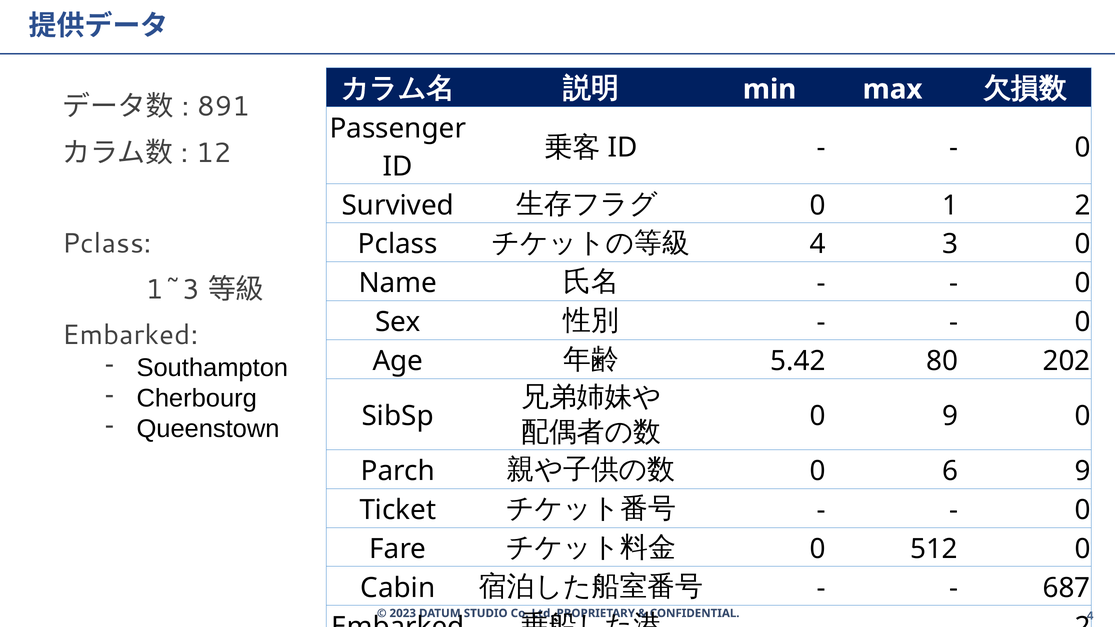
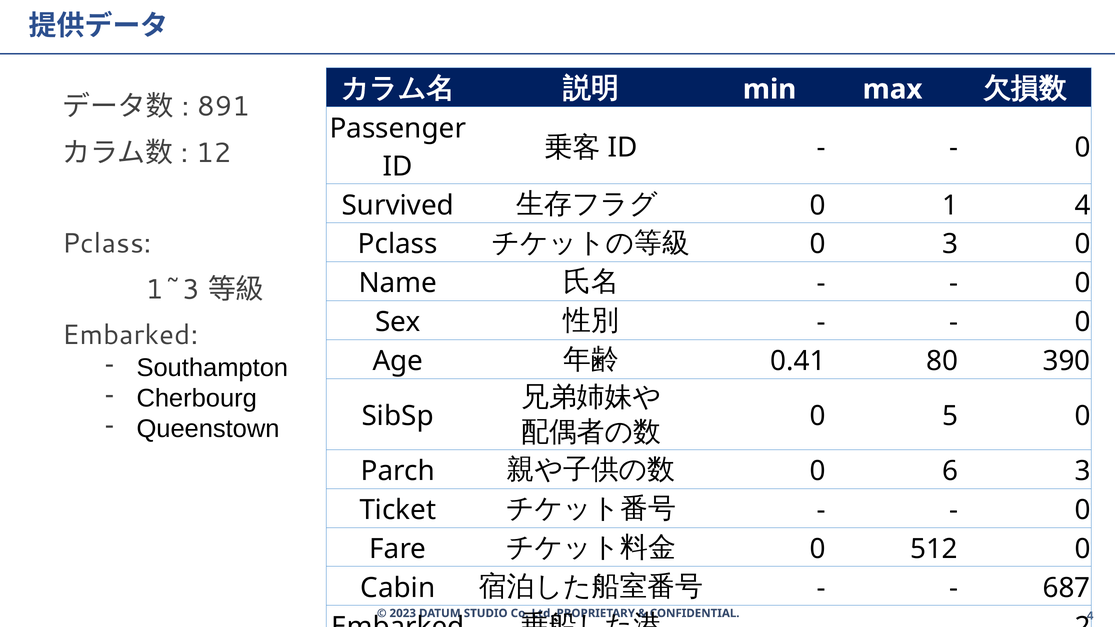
1 2: 2 -> 4
4 at (818, 244): 4 -> 0
5.42: 5.42 -> 0.41
202: 202 -> 390
0 9: 9 -> 5
6 9: 9 -> 3
